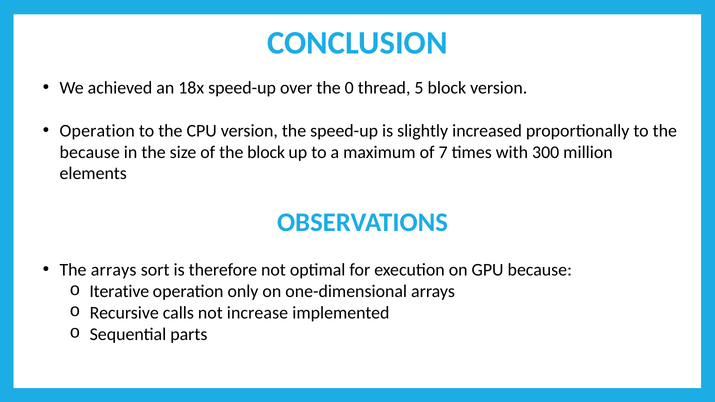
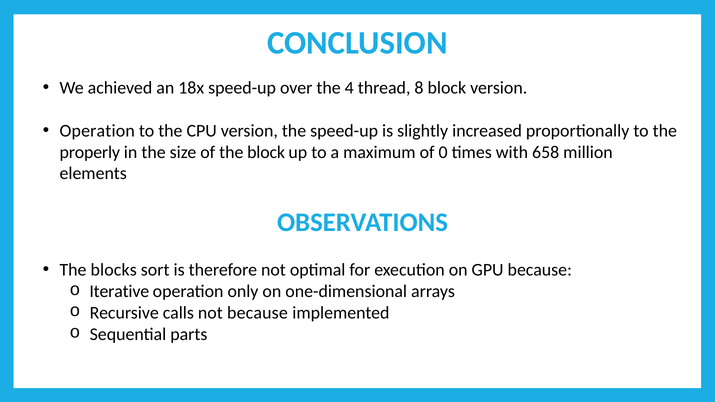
0: 0 -> 4
5: 5 -> 8
because at (90, 152): because -> properly
7: 7 -> 0
300: 300 -> 658
The arrays: arrays -> blocks
not increase: increase -> because
